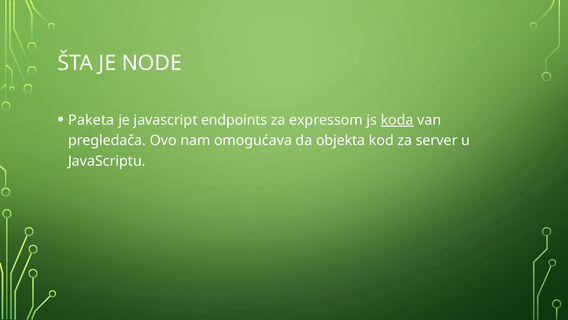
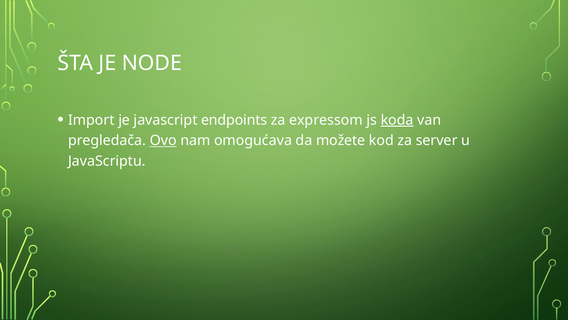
Paketa: Paketa -> Import
Ovo underline: none -> present
objekta: objekta -> možete
